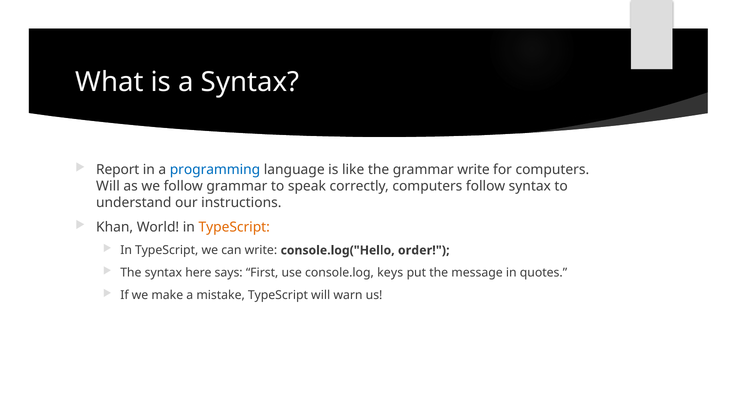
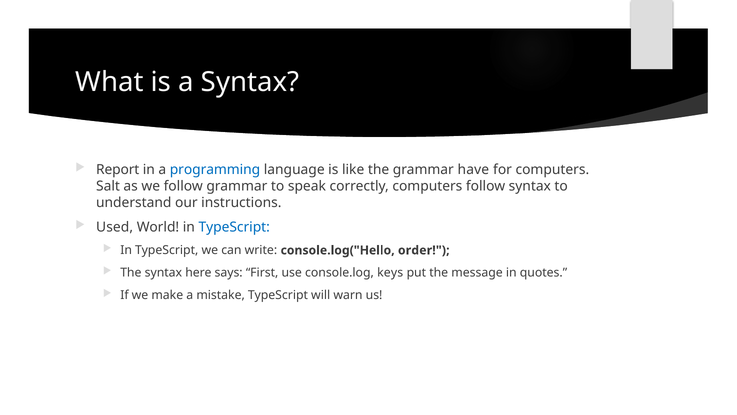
grammar write: write -> have
Will at (108, 186): Will -> Salt
Khan: Khan -> Used
TypeScript at (234, 227) colour: orange -> blue
